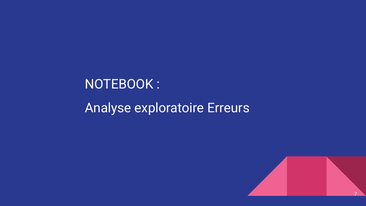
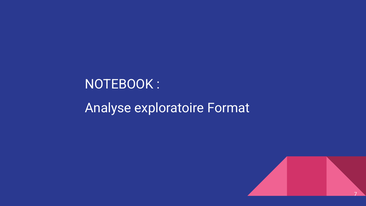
Erreurs: Erreurs -> Format
